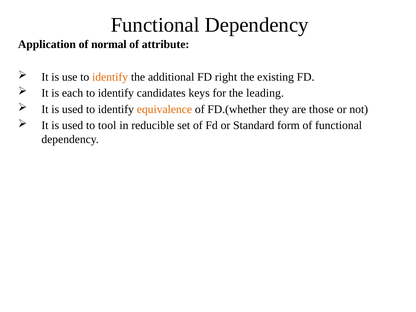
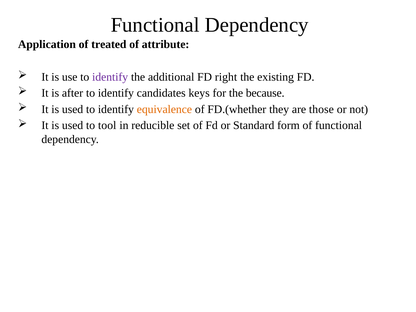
normal: normal -> treated
identify at (110, 77) colour: orange -> purple
each: each -> after
leading: leading -> because
